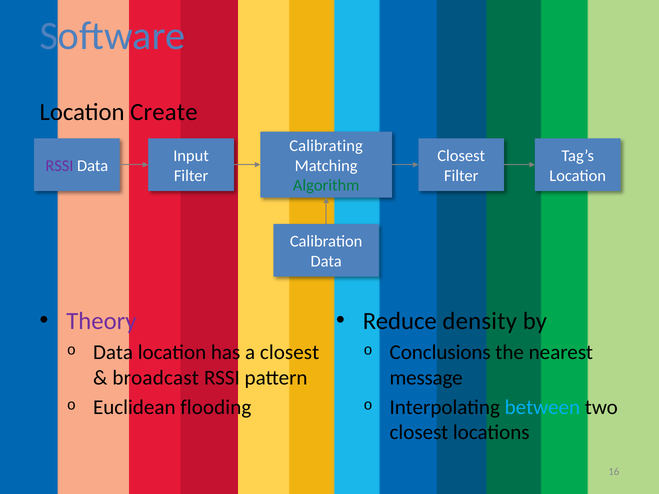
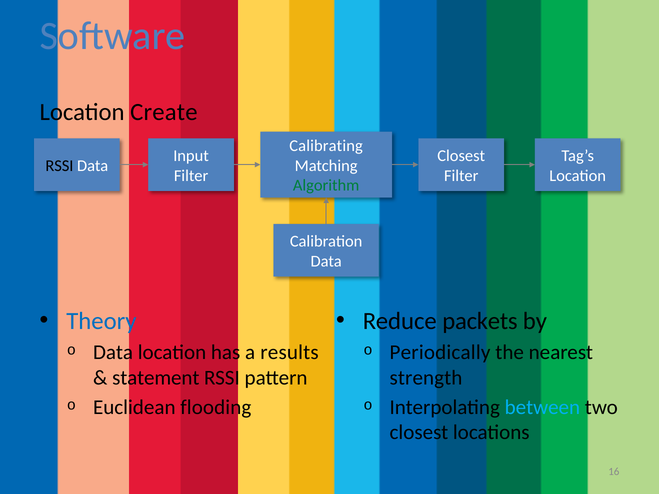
RSSI at (59, 166) colour: purple -> black
Theory colour: purple -> blue
density: density -> packets
a closest: closest -> results
Conclusions: Conclusions -> Periodically
broadcast: broadcast -> statement
message: message -> strength
